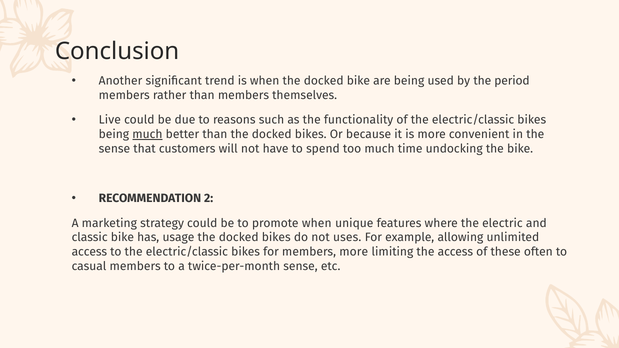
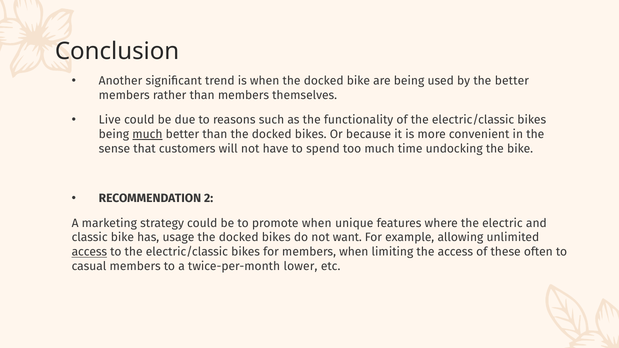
the period: period -> better
uses: uses -> want
access at (89, 252) underline: none -> present
members more: more -> when
twice-per-month sense: sense -> lower
